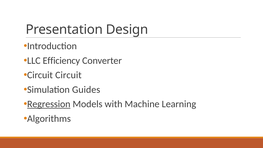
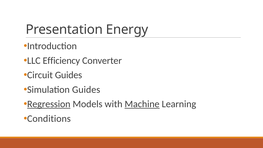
Design: Design -> Energy
Circuit Circuit: Circuit -> Guides
Machine underline: none -> present
Algorithms: Algorithms -> Conditions
